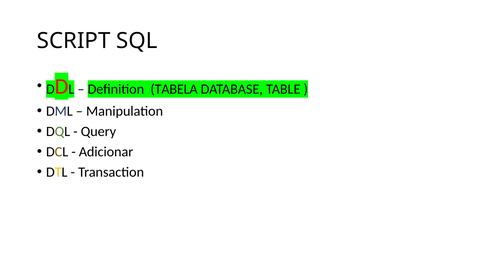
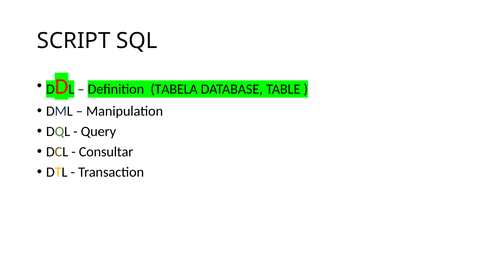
Adicionar: Adicionar -> Consultar
